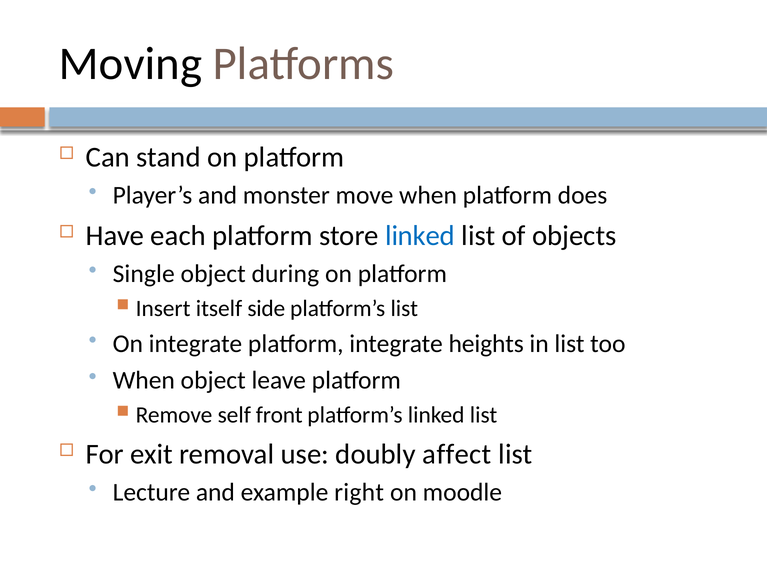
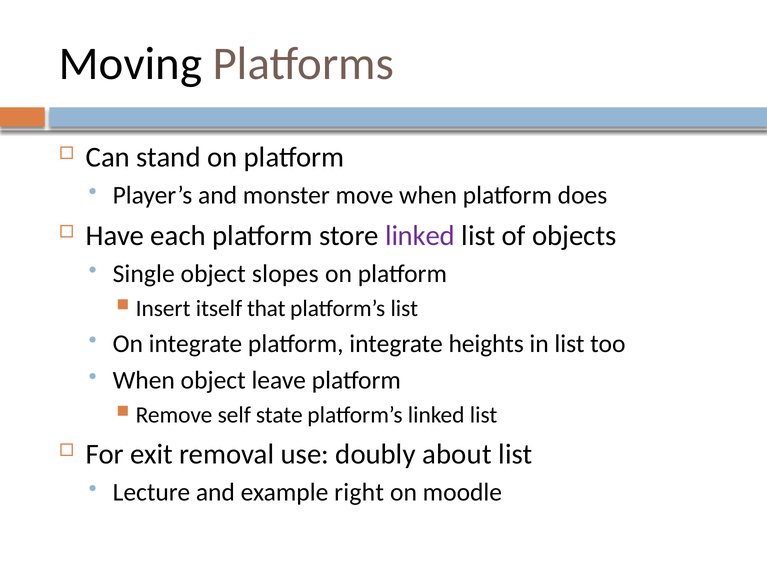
linked at (420, 236) colour: blue -> purple
during: during -> slopes
side: side -> that
front: front -> state
affect: affect -> about
